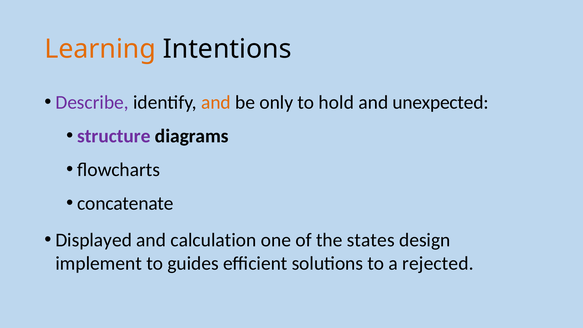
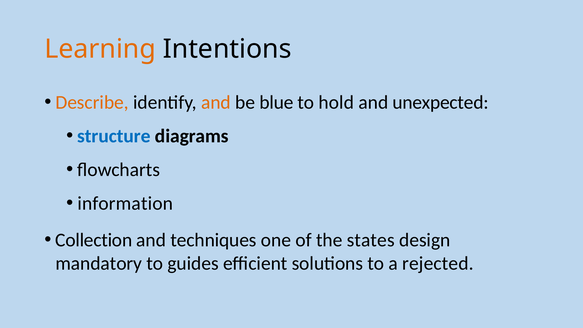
Describe colour: purple -> orange
only: only -> blue
structure colour: purple -> blue
concatenate: concatenate -> information
Displayed: Displayed -> Collection
calculation: calculation -> techniques
implement: implement -> mandatory
